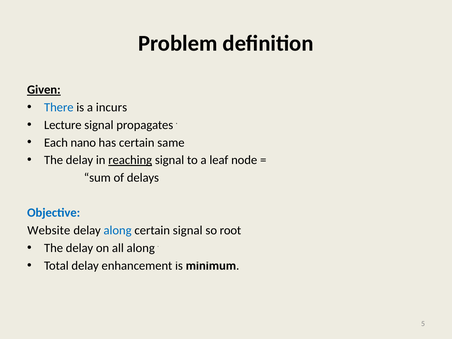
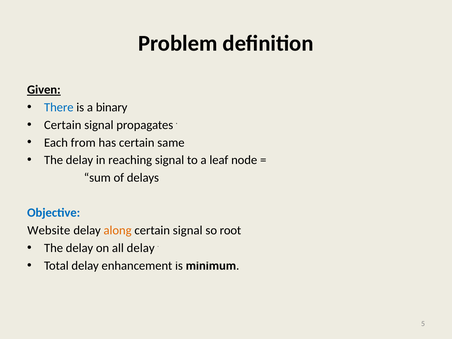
a incurs: incurs -> binary
Lecture at (63, 125): Lecture -> Certain
Each nano: nano -> from
reaching underline: present -> none
along at (118, 230) colour: blue -> orange
all along: along -> delay
